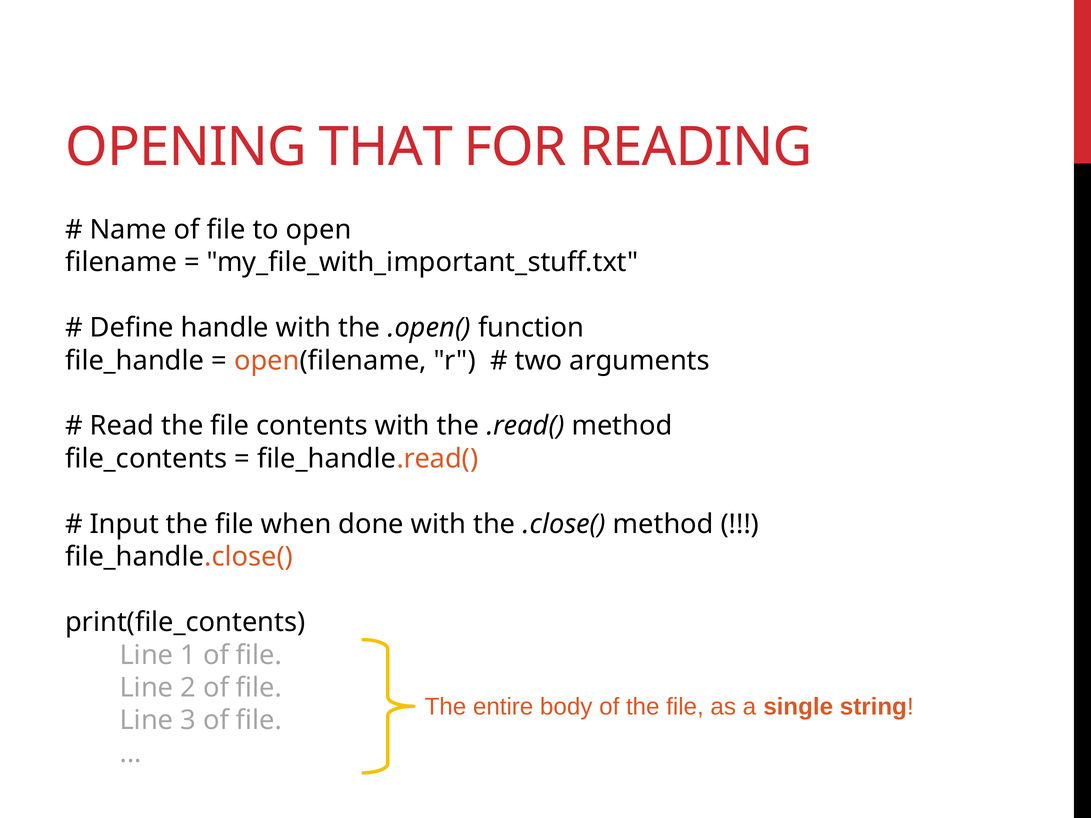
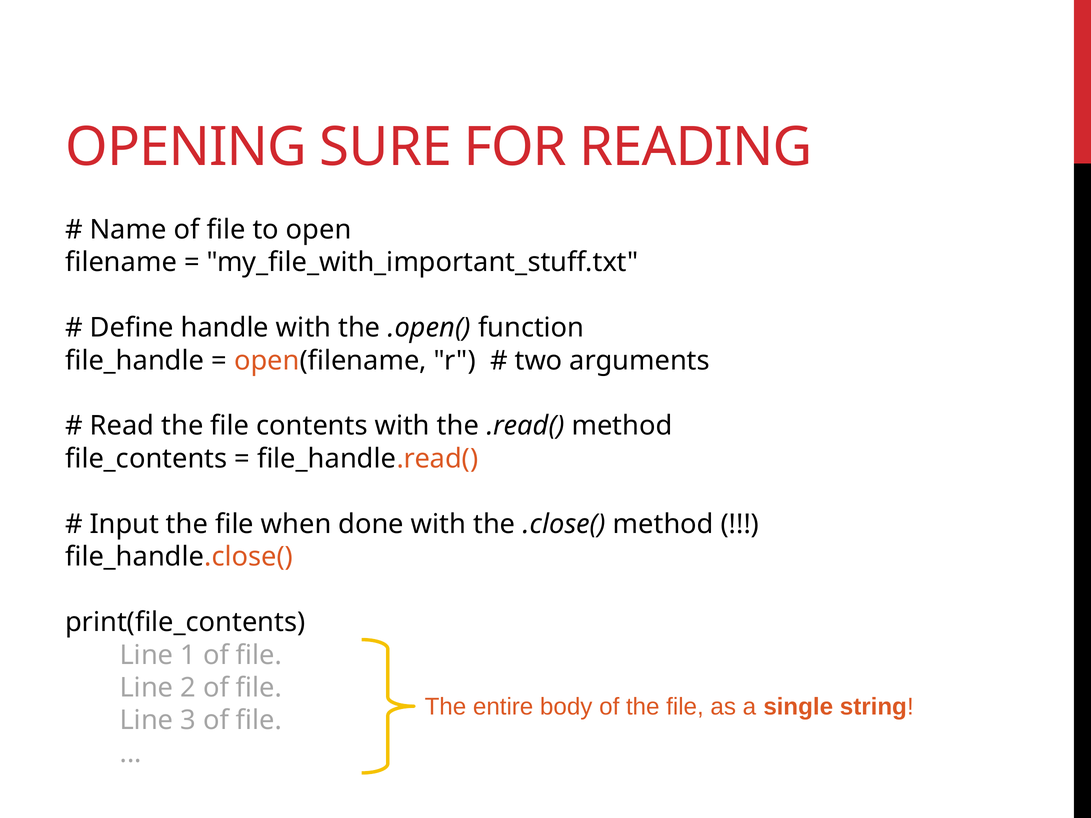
THAT: THAT -> SURE
